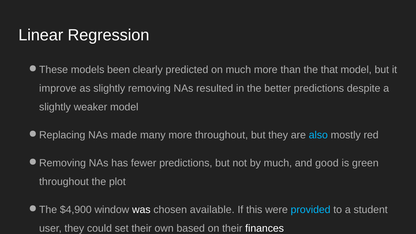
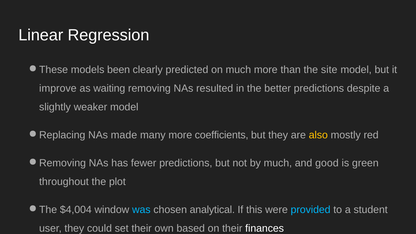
that: that -> site
as slightly: slightly -> waiting
more throughout: throughout -> coefficients
also colour: light blue -> yellow
$4,900: $4,900 -> $4,004
was colour: white -> light blue
available: available -> analytical
